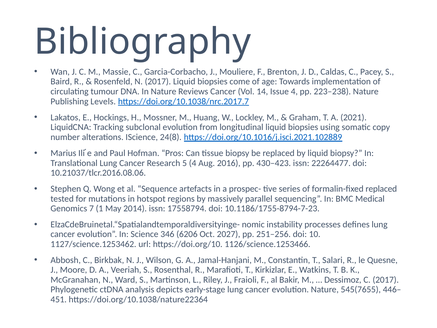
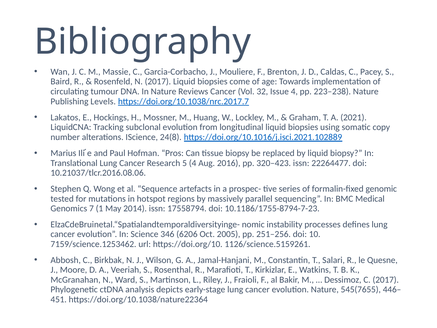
14: 14 -> 32
430–423: 430–423 -> 320–423
formalin-fixed replaced: replaced -> genomic
2027: 2027 -> 2005
1127/science.1253462: 1127/science.1253462 -> 7159/science.1253462
1126/science.1253466: 1126/science.1253466 -> 1126/science.5159261
